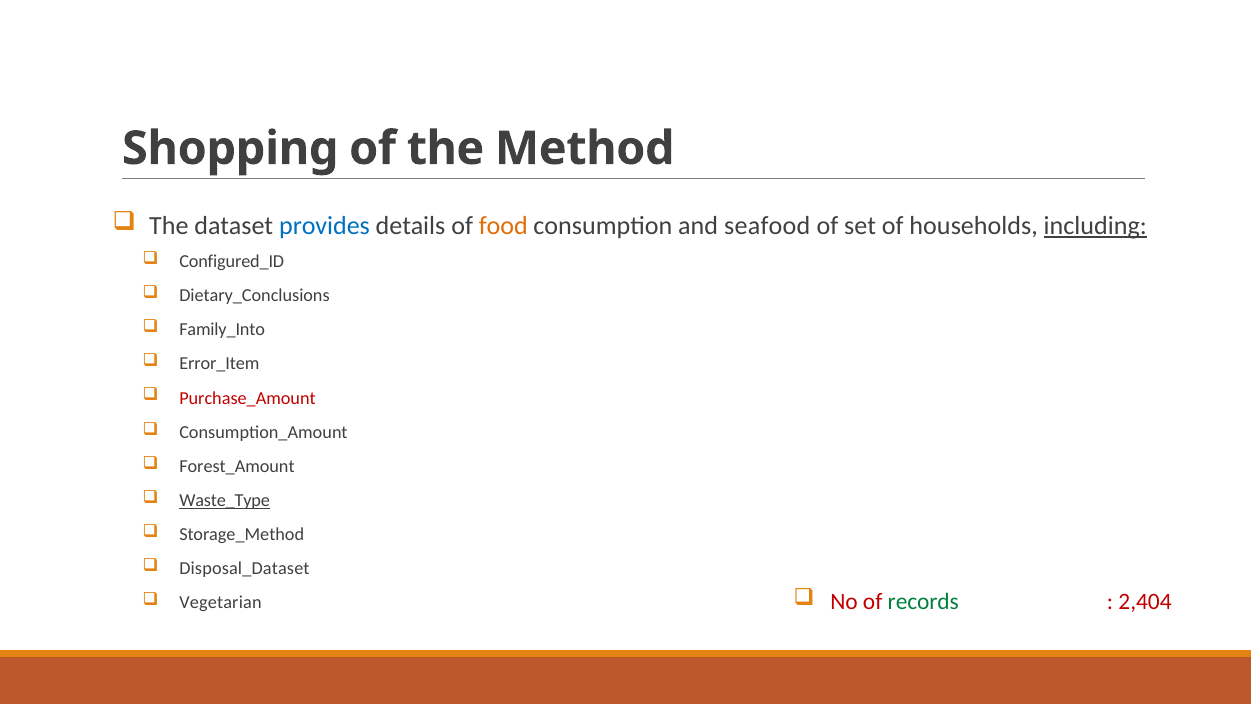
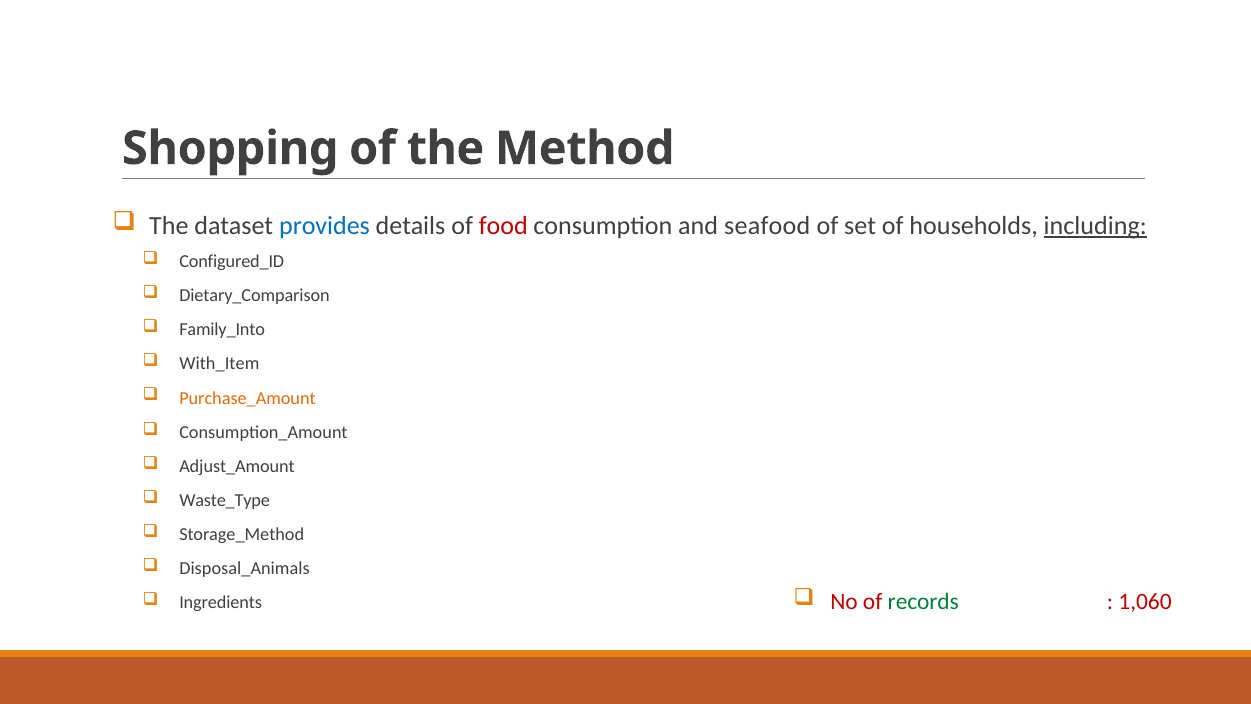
food colour: orange -> red
Dietary_Conclusions: Dietary_Conclusions -> Dietary_Comparison
Error_Item: Error_Item -> With_Item
Purchase_Amount colour: red -> orange
Forest_Amount: Forest_Amount -> Adjust_Amount
Waste_Type underline: present -> none
Disposal_Dataset: Disposal_Dataset -> Disposal_Animals
Vegetarian: Vegetarian -> Ingredients
2,404: 2,404 -> 1,060
